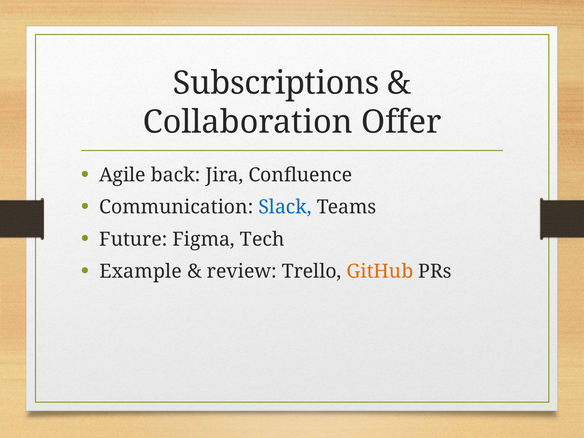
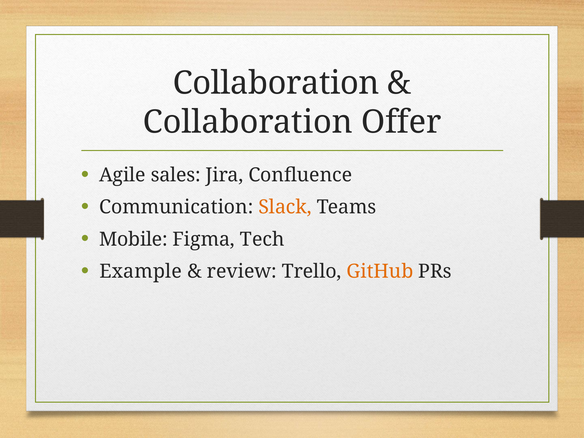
Subscriptions at (276, 83): Subscriptions -> Collaboration
back: back -> sales
Slack colour: blue -> orange
Future: Future -> Mobile
